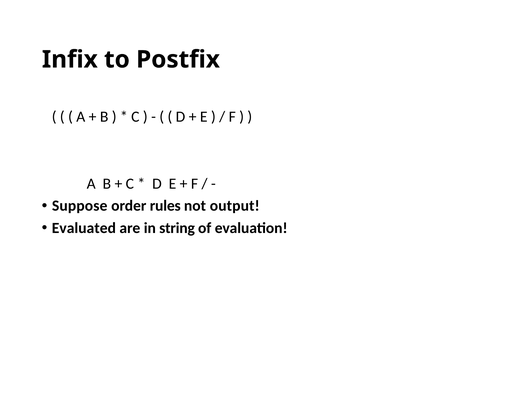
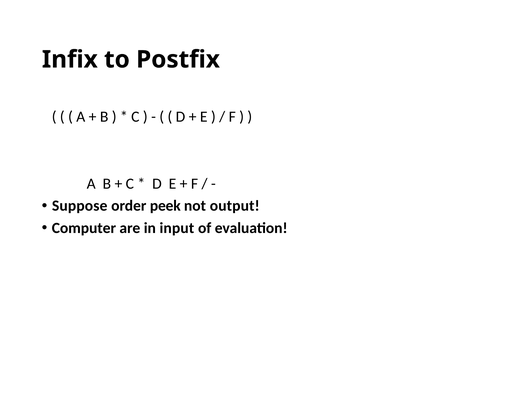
rules: rules -> peek
Evaluated: Evaluated -> Computer
string: string -> input
